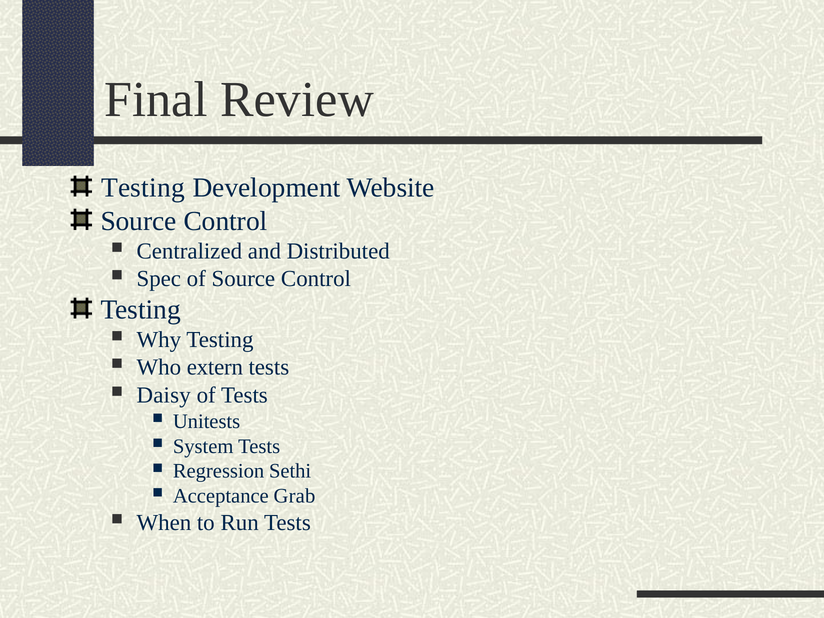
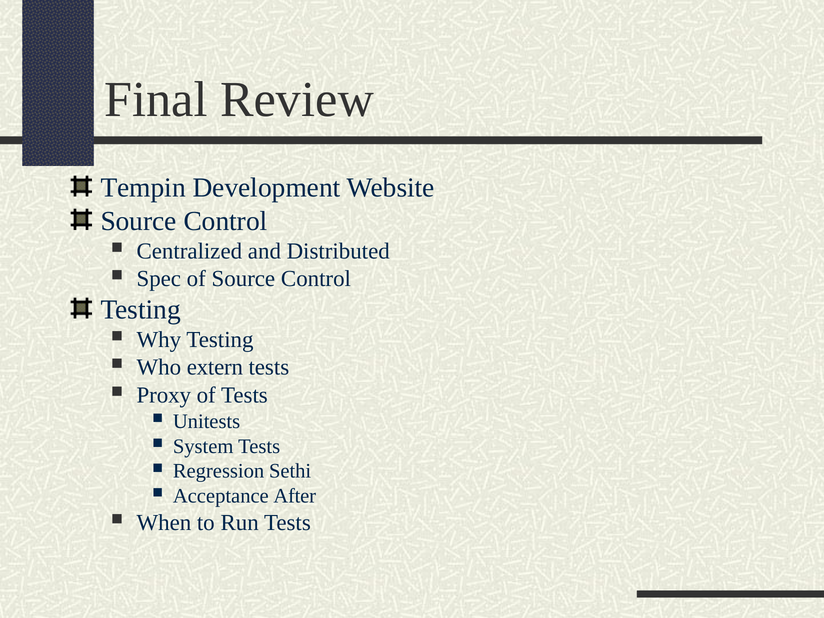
Testing at (143, 188): Testing -> Tempin
Daisy: Daisy -> Proxy
Grab: Grab -> After
